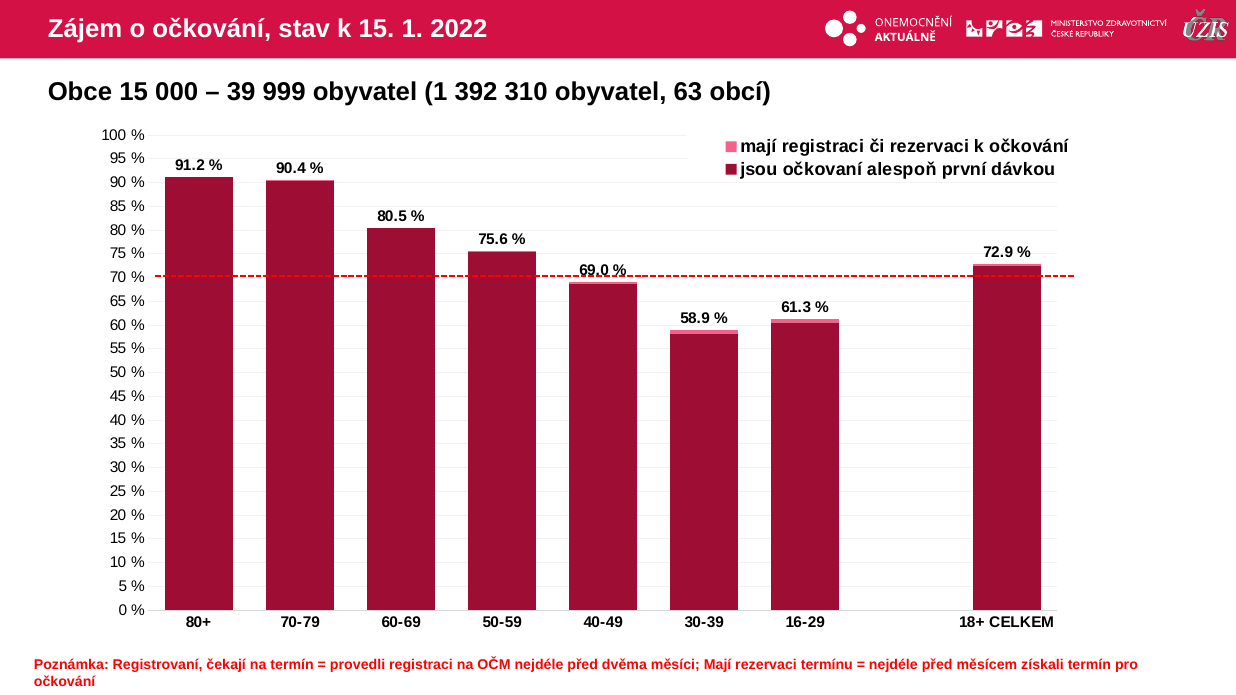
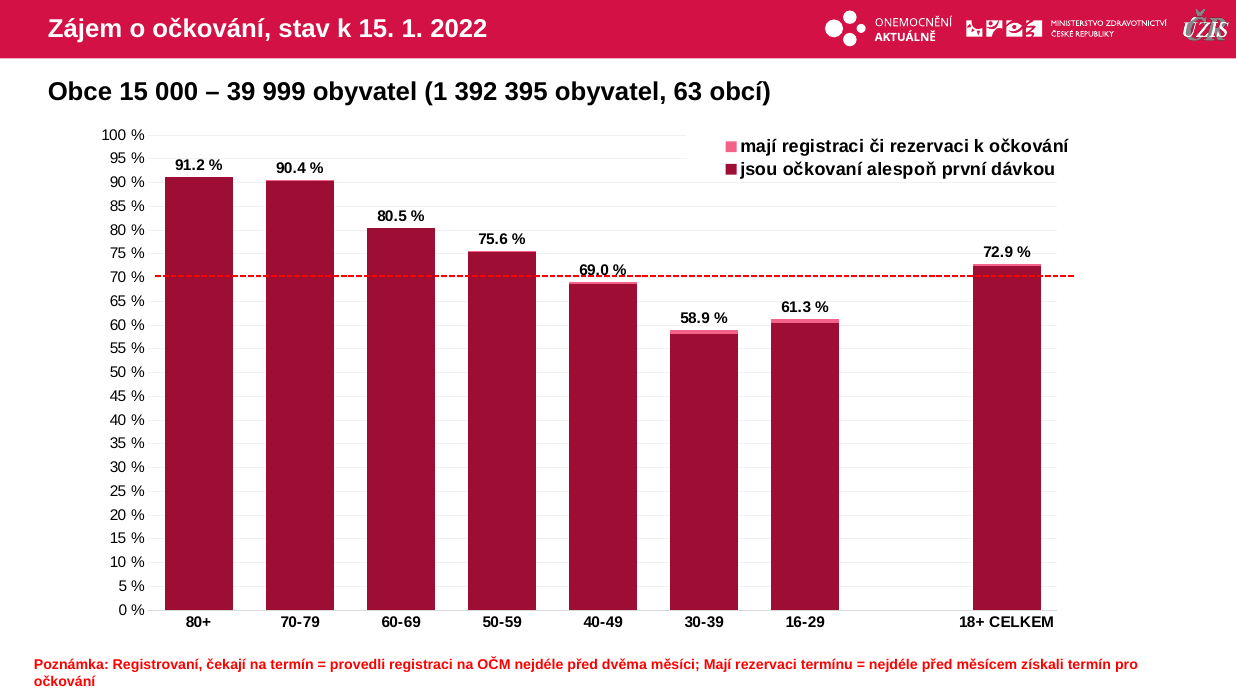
310: 310 -> 395
